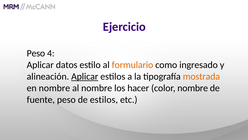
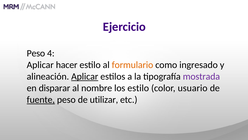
datos: datos -> hacer
mostrada colour: orange -> purple
en nombre: nombre -> disparar
los hacer: hacer -> estilo
color nombre: nombre -> usuario
fuente underline: none -> present
de estilos: estilos -> utilizar
